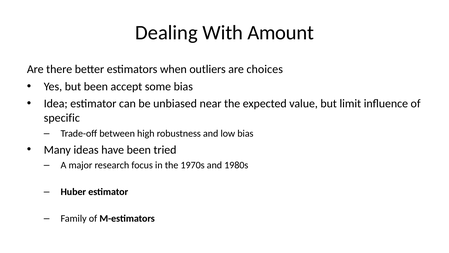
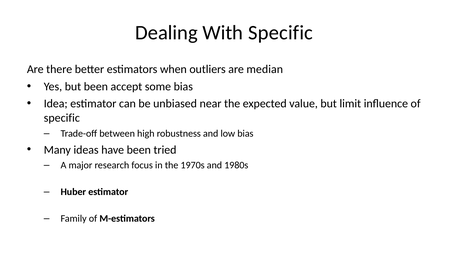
With Amount: Amount -> Specific
choices: choices -> median
